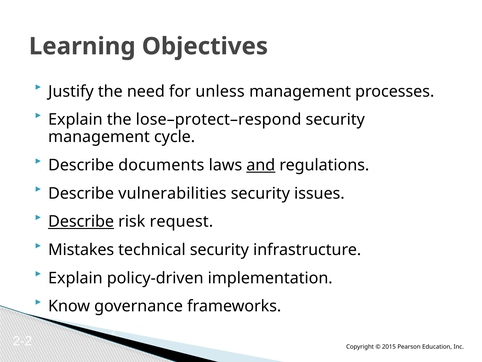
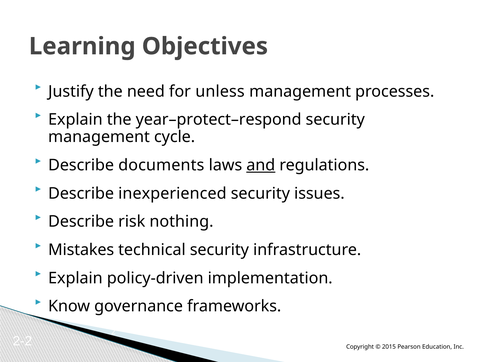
lose–protect–respond: lose–protect–respond -> year–protect–respond
vulnerabilities: vulnerabilities -> inexperienced
Describe at (81, 221) underline: present -> none
request: request -> nothing
